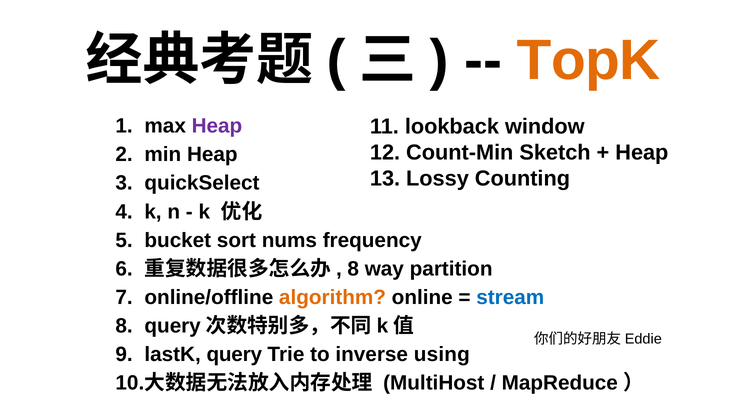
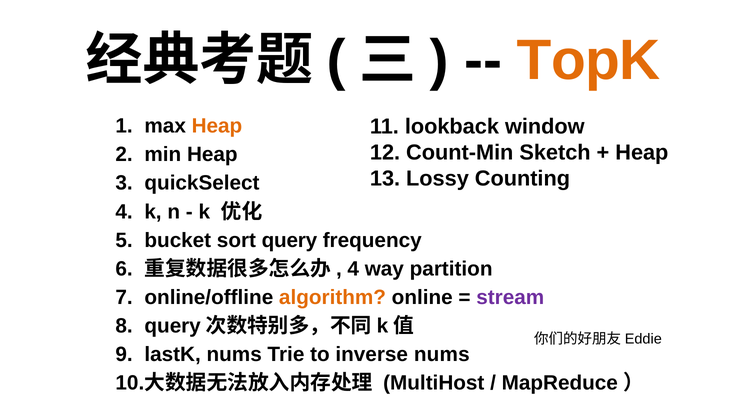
Heap at (217, 126) colour: purple -> orange
nums: nums -> query
8 at (353, 269): 8 -> 4
stream colour: blue -> purple
lastK query: query -> nums
inverse using: using -> nums
